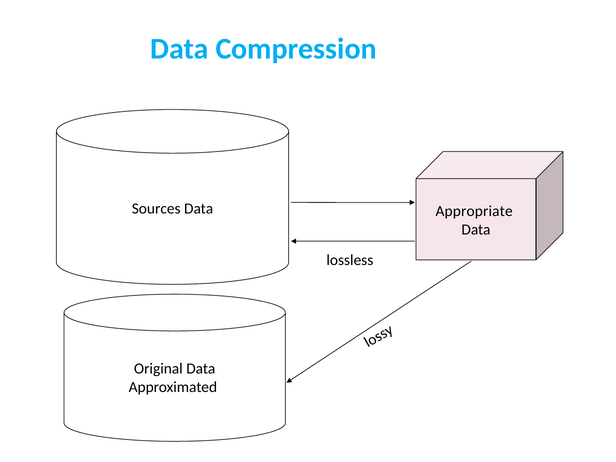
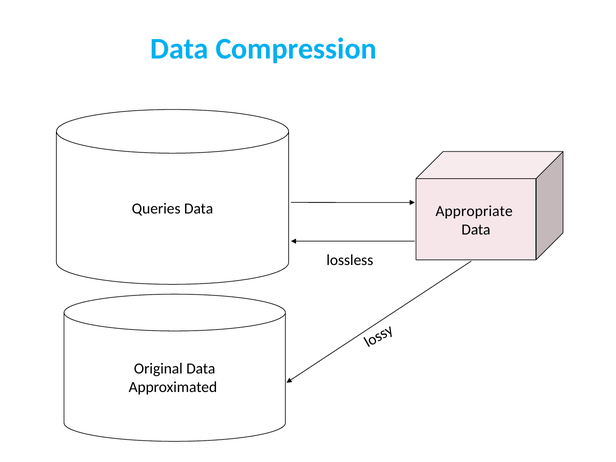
Sources: Sources -> Queries
